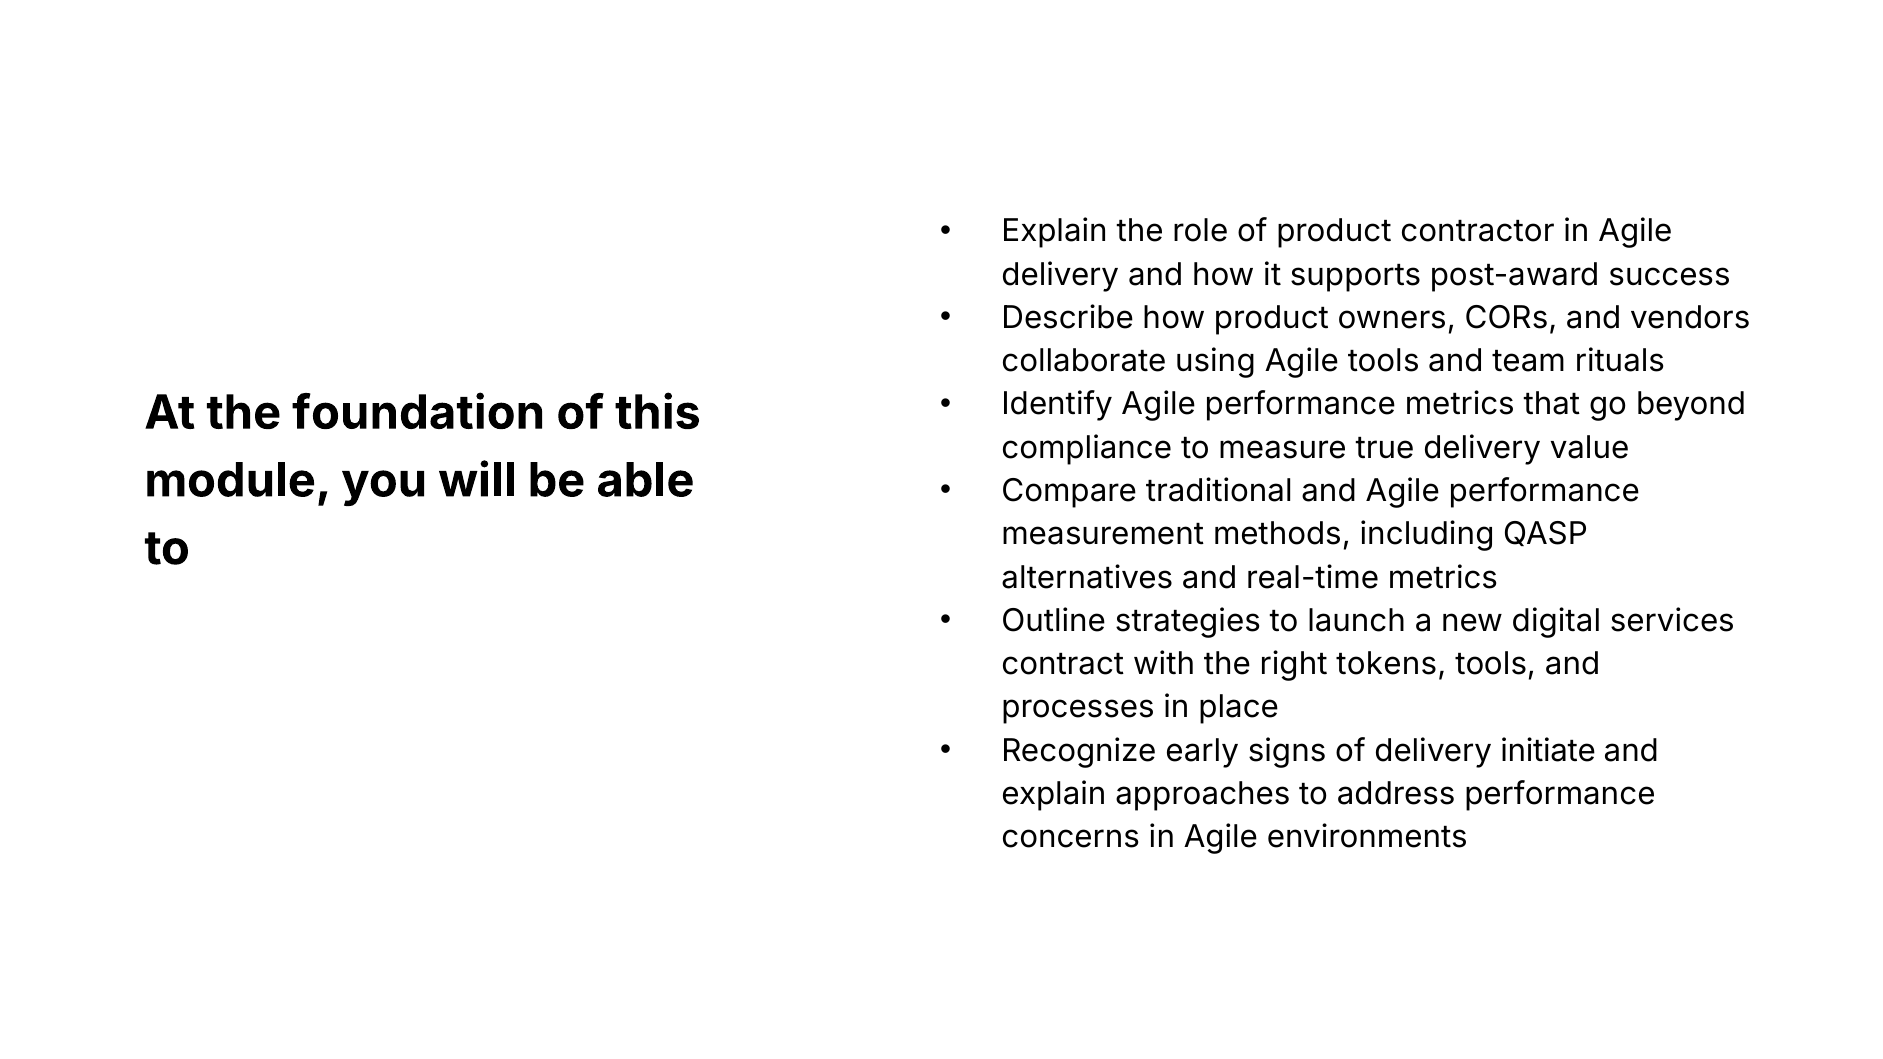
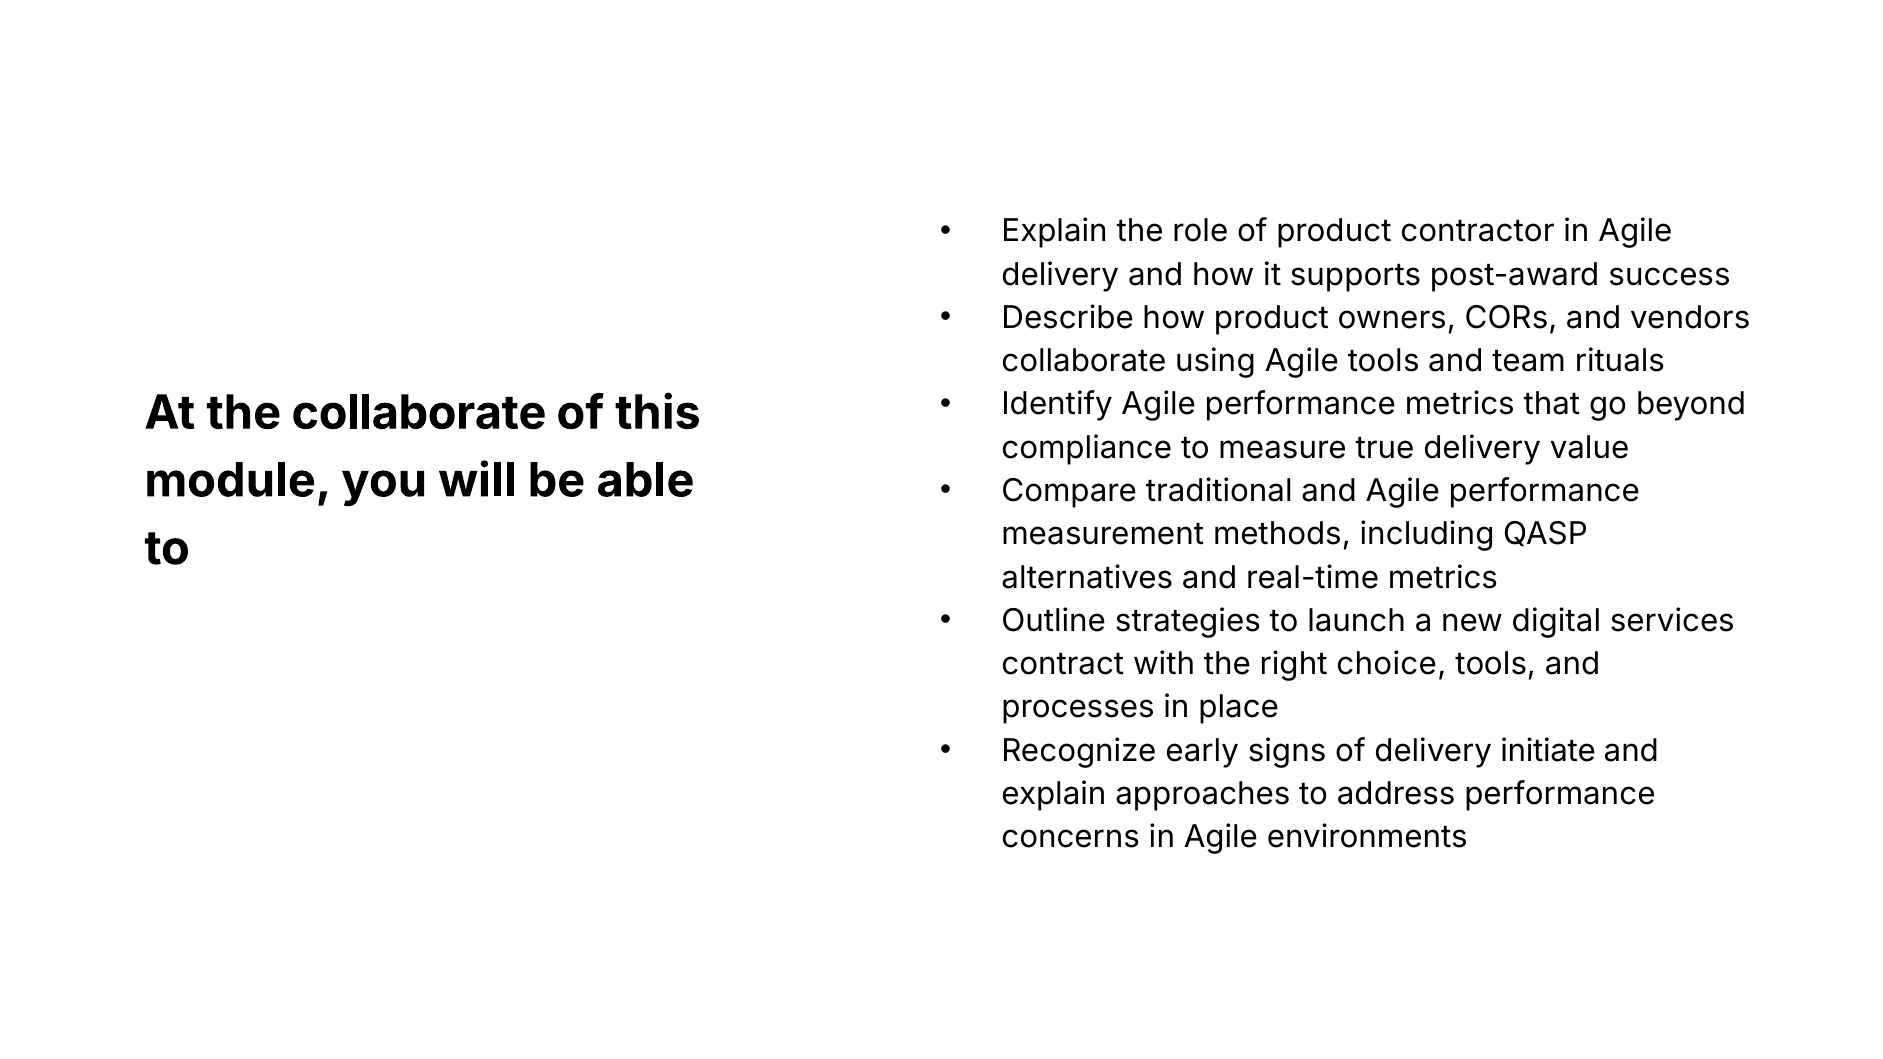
the foundation: foundation -> collaborate
tokens: tokens -> choice
